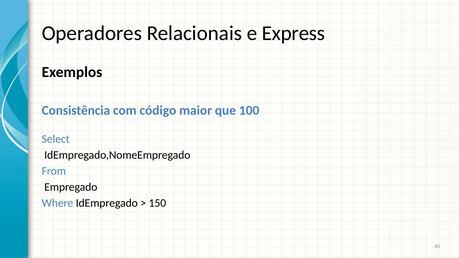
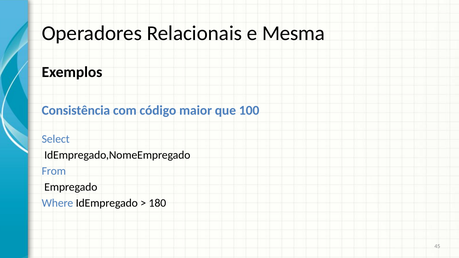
Express: Express -> Mesma
150: 150 -> 180
